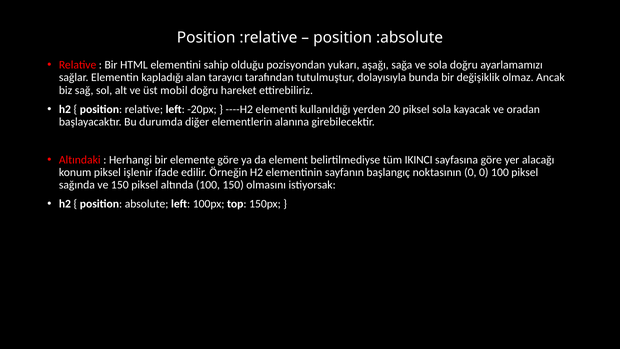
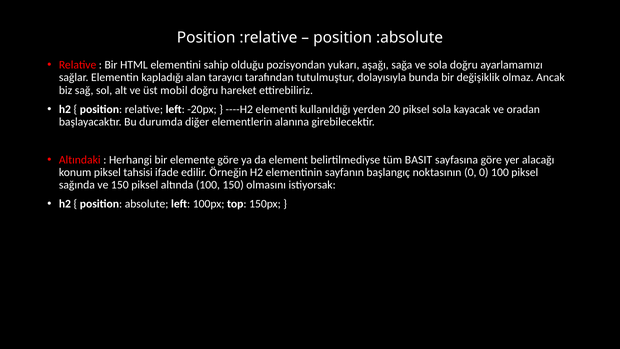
IKINCI: IKINCI -> BASIT
işlenir: işlenir -> tahsisi
